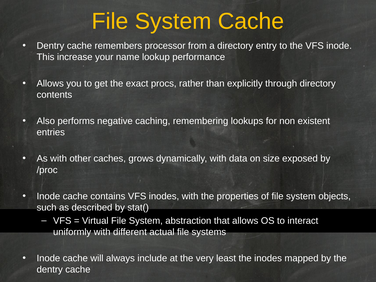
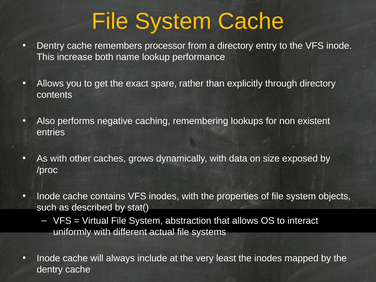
your: your -> both
procs: procs -> spare
